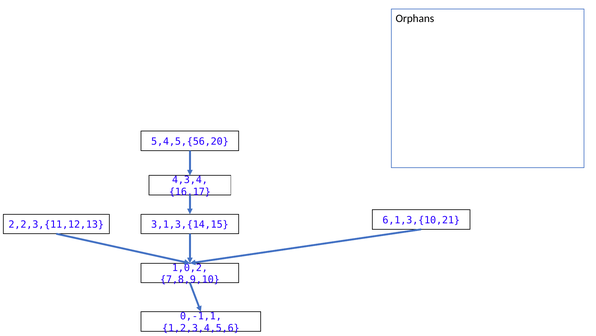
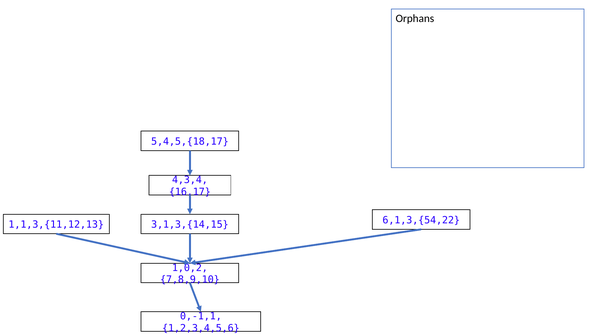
5,4,5,{56,20: 5,4,5,{56,20 -> 5,4,5,{18,17
2,2,3,{11,12,13: 2,2,3,{11,12,13 -> 1,1,3,{11,12,13
6,1,3,{10,21: 6,1,3,{10,21 -> 6,1,3,{54,22
